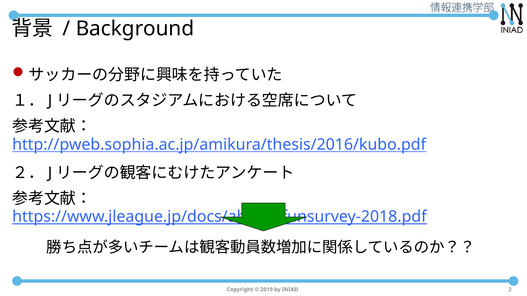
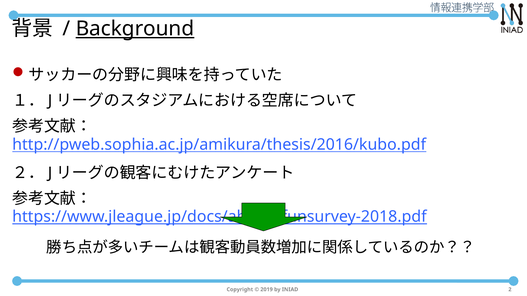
Background underline: none -> present
